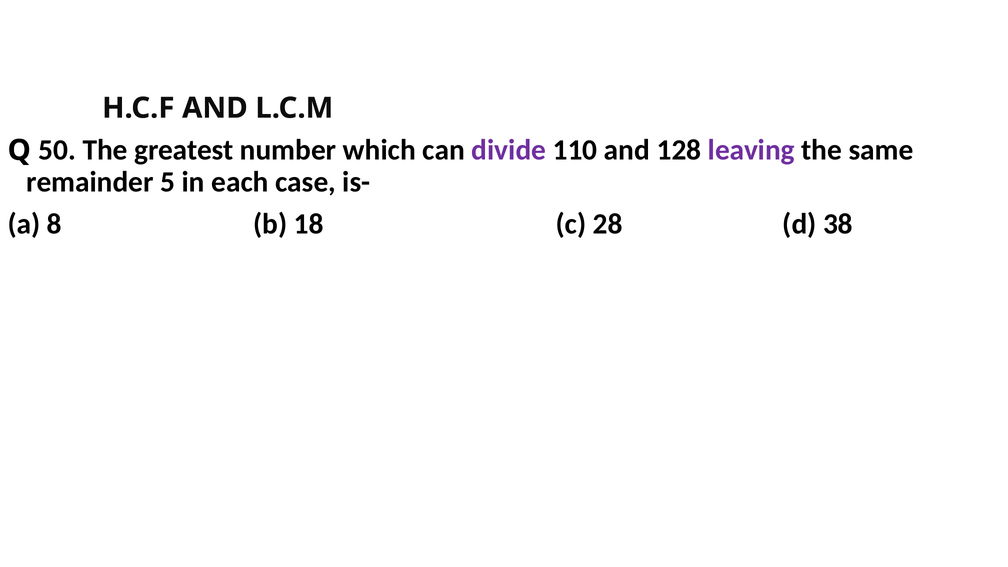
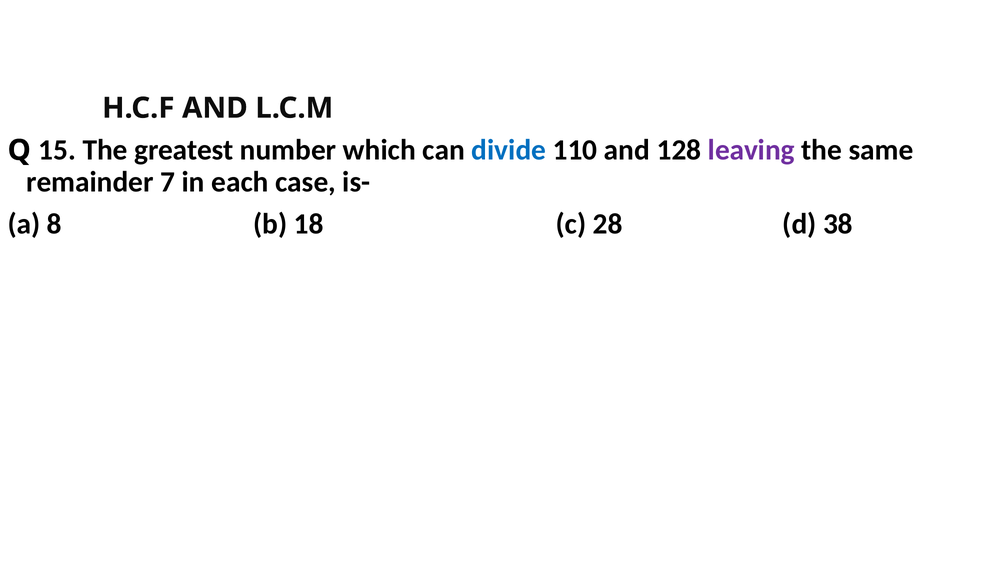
50: 50 -> 15
divide colour: purple -> blue
5: 5 -> 7
